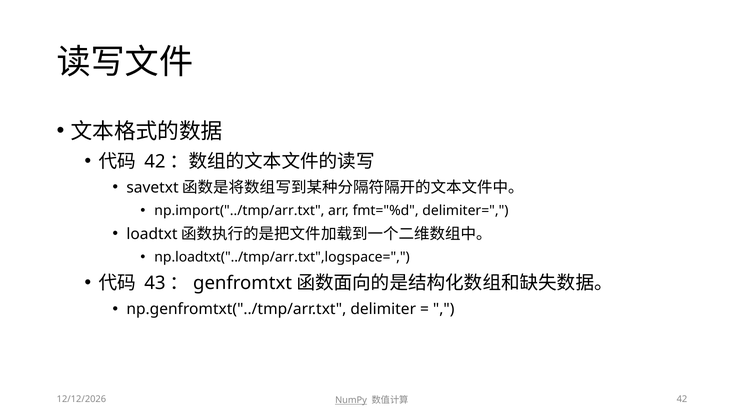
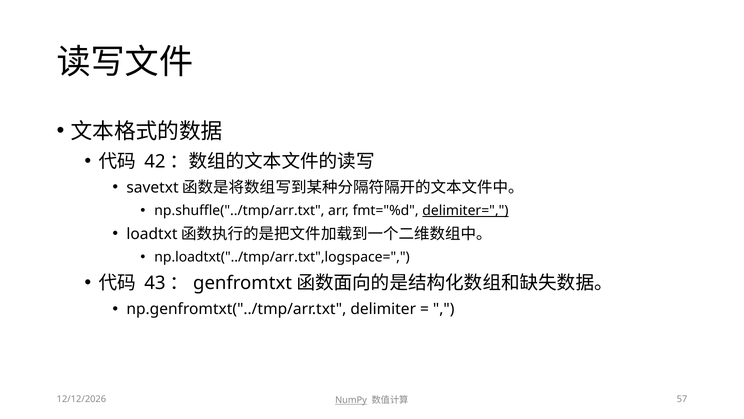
np.import("../tmp/arr.txt: np.import("../tmp/arr.txt -> np.shuffle("../tmp/arr.txt
delimiter= underline: none -> present
42 at (682, 399): 42 -> 57
